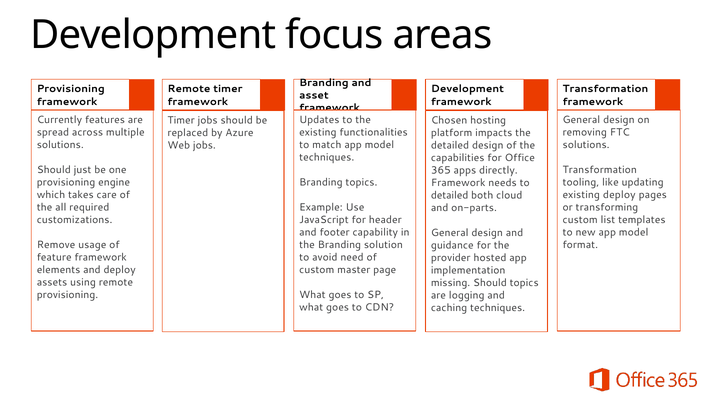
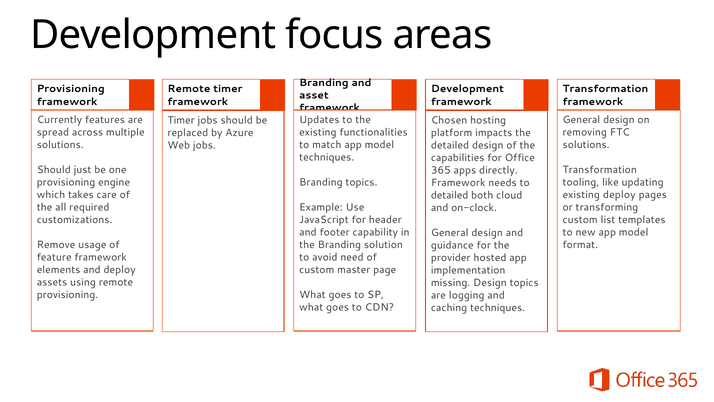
on-parts: on-parts -> on-clock
missing Should: Should -> Design
